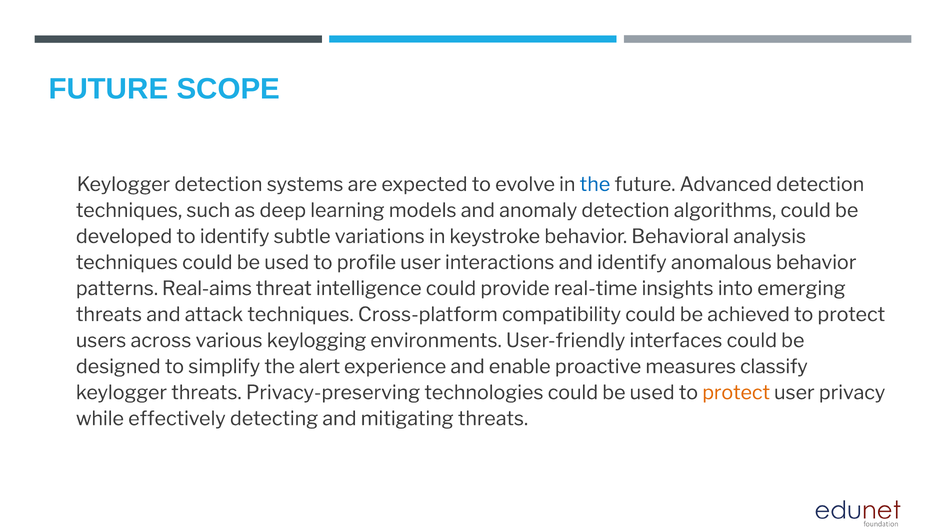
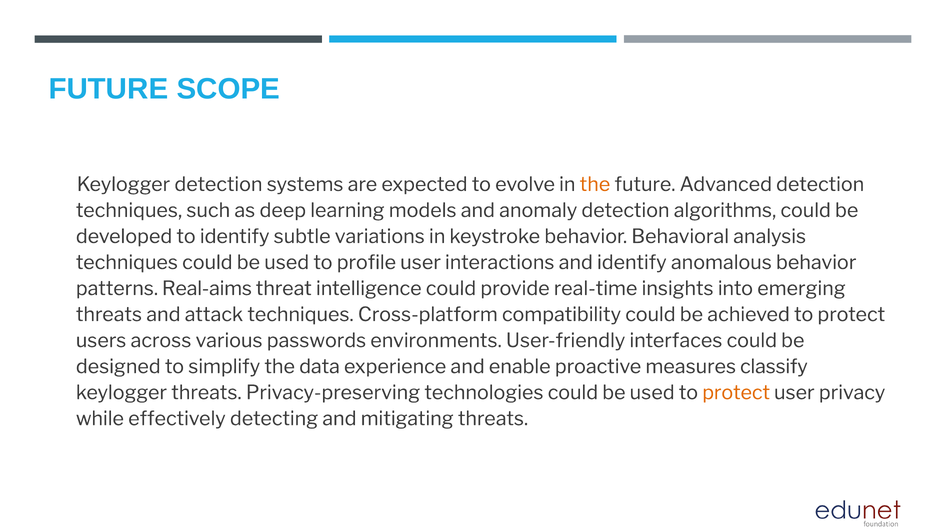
the at (595, 184) colour: blue -> orange
keylogging: keylogging -> passwords
alert: alert -> data
